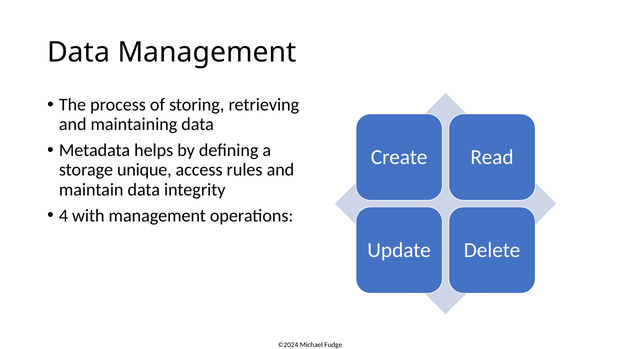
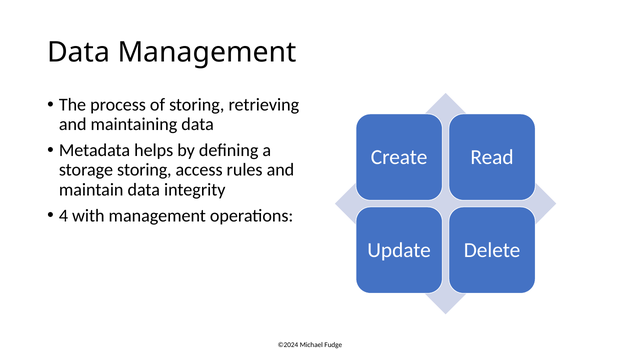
storage unique: unique -> storing
